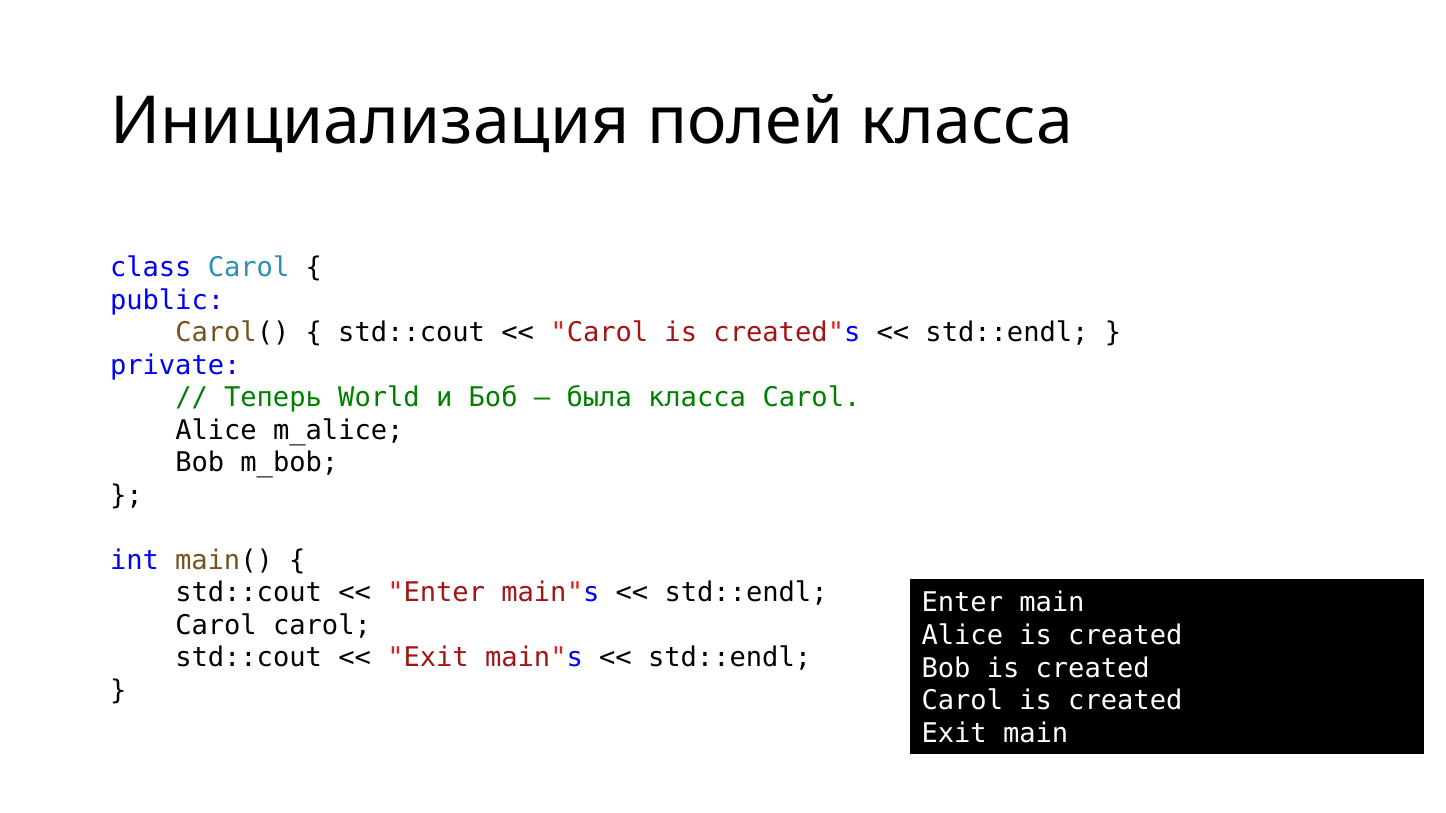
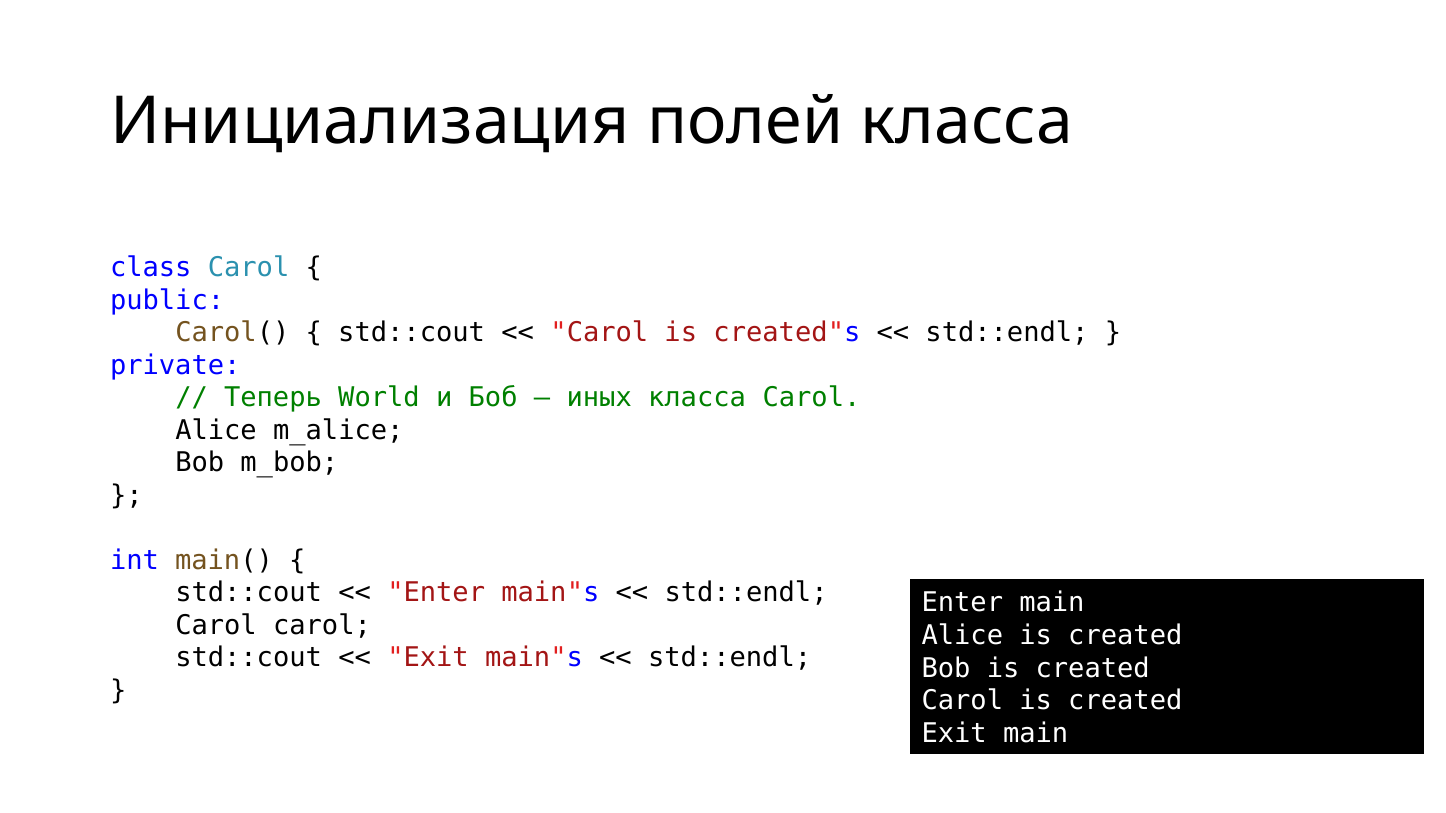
была: была -> иных
